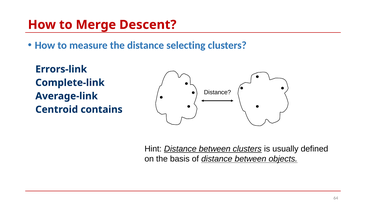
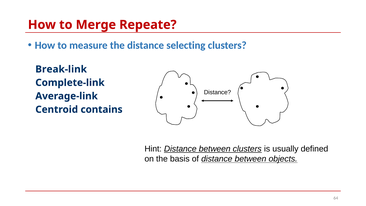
Descent: Descent -> Repeate
Errors-link: Errors-link -> Break-link
